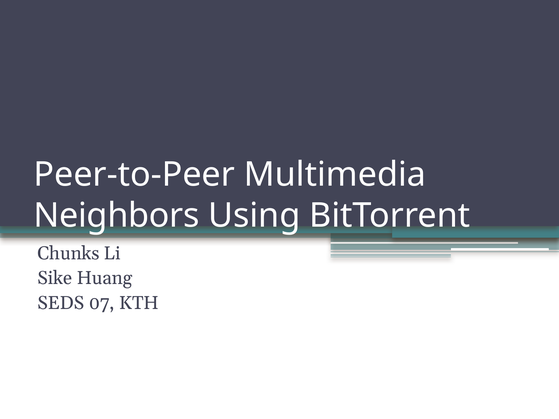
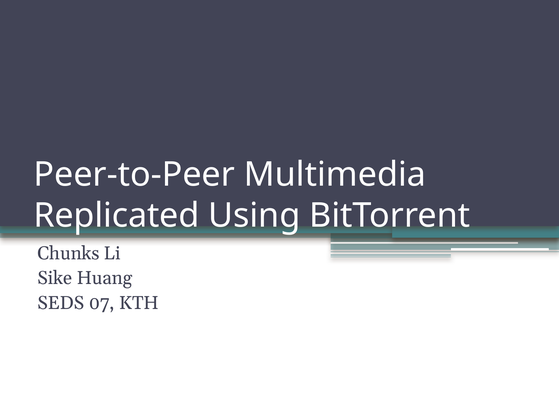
Neighbors: Neighbors -> Replicated
